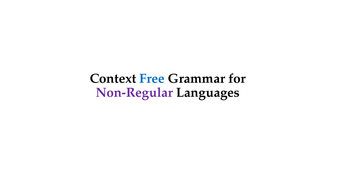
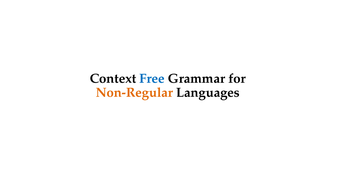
Non-Regular colour: purple -> orange
